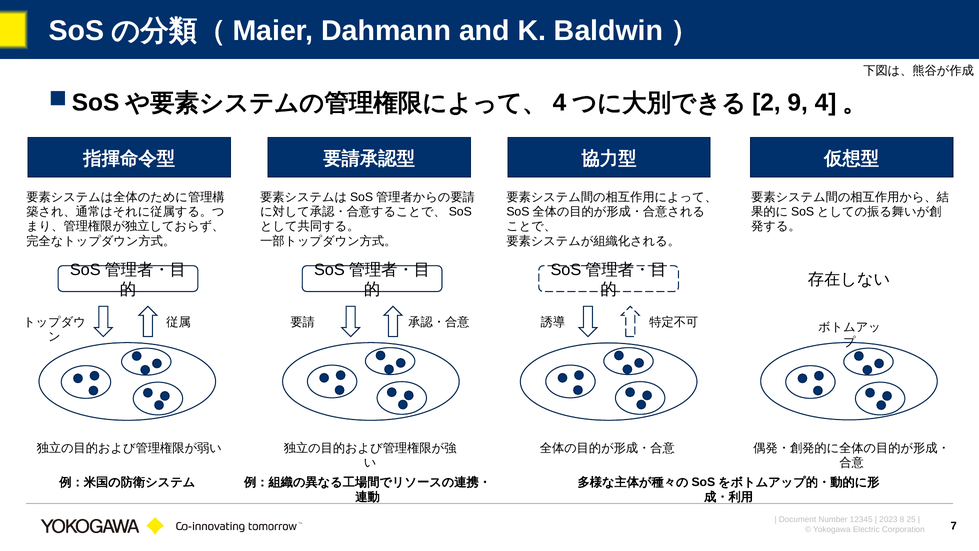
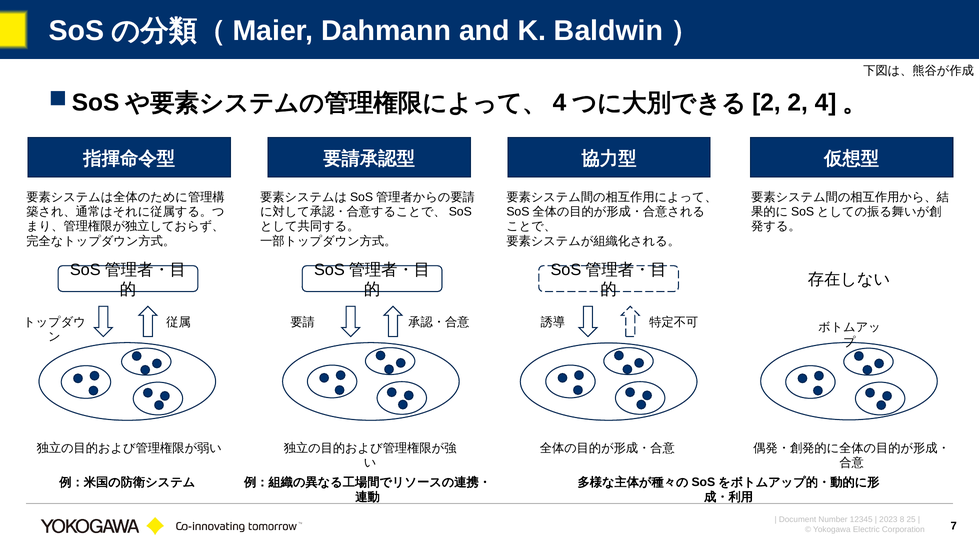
9 at (798, 103): 9 -> 2
